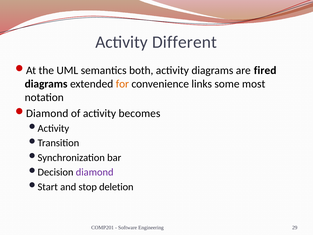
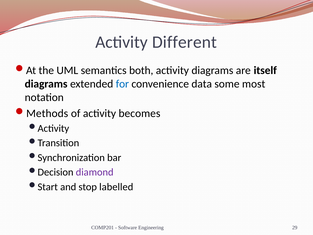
fired: fired -> itself
for colour: orange -> blue
links: links -> data
Diamond at (47, 113): Diamond -> Methods
deletion: deletion -> labelled
